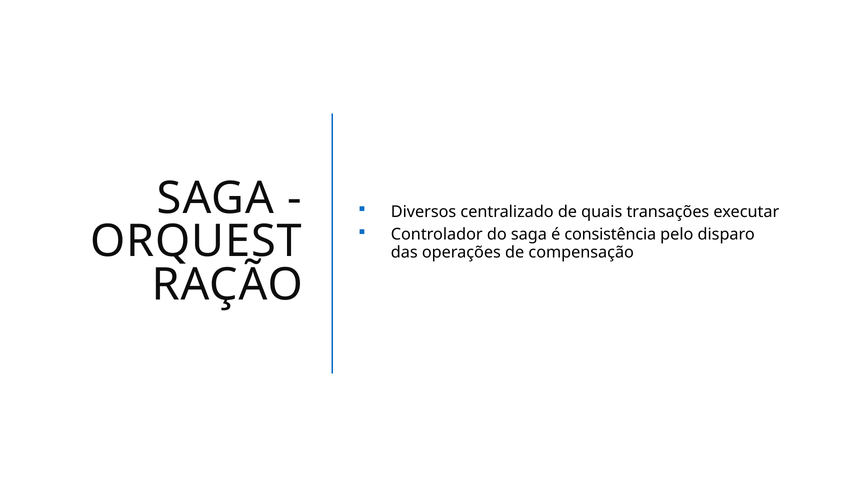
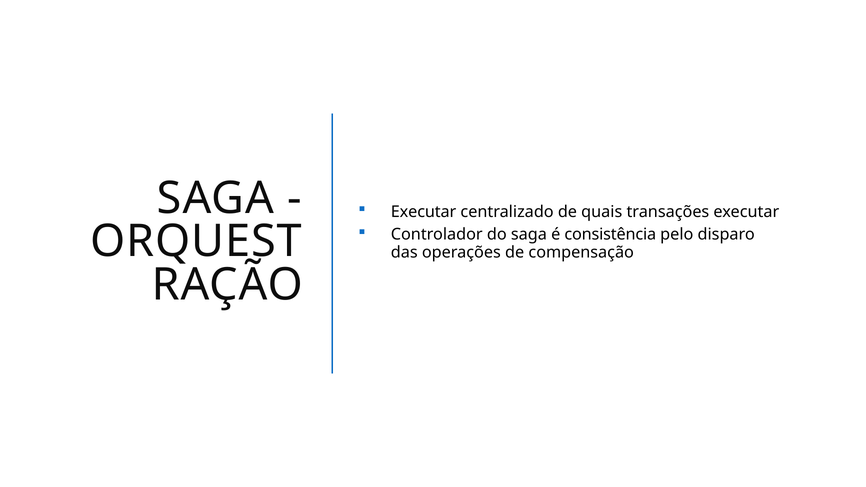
Diversos at (424, 212): Diversos -> Executar
